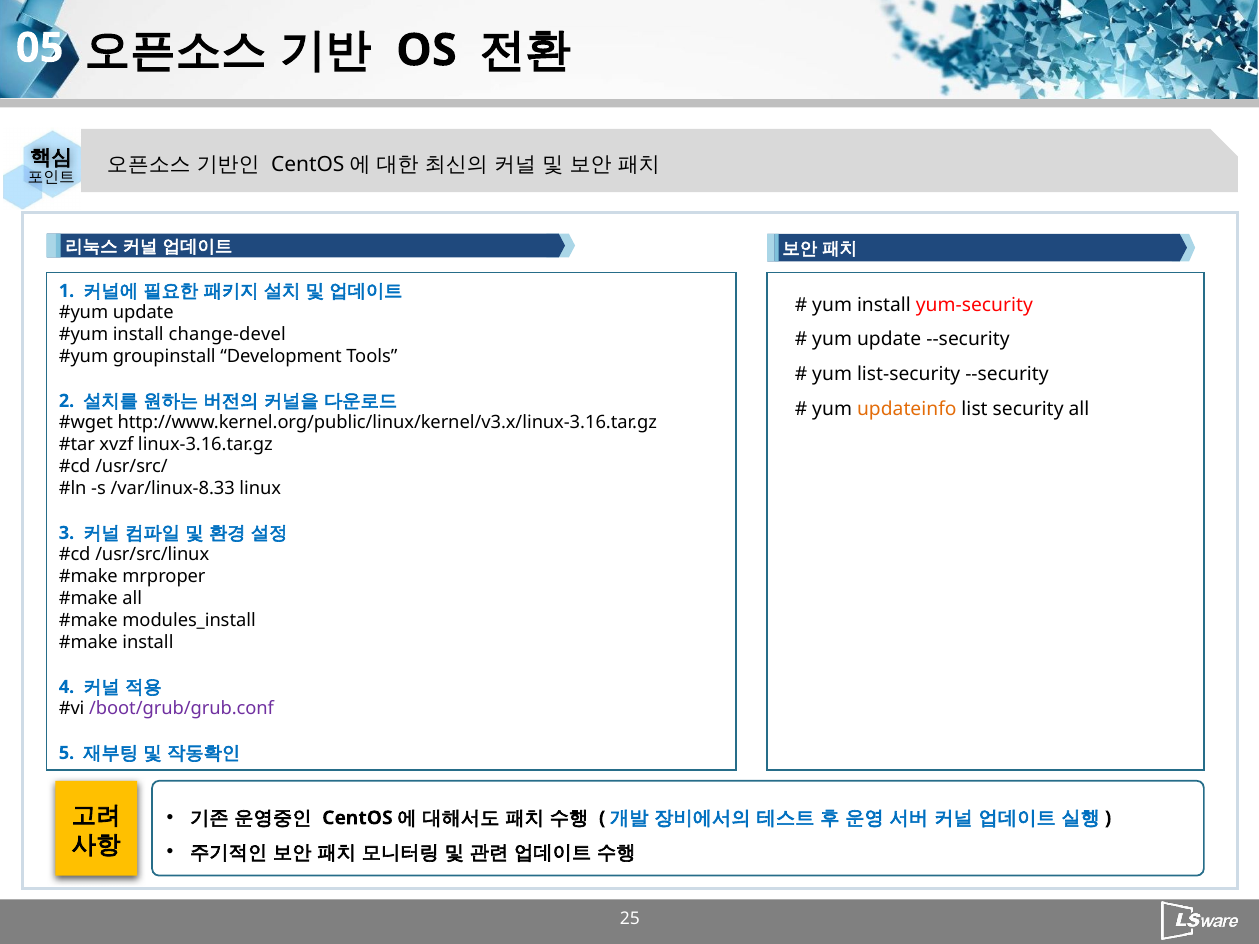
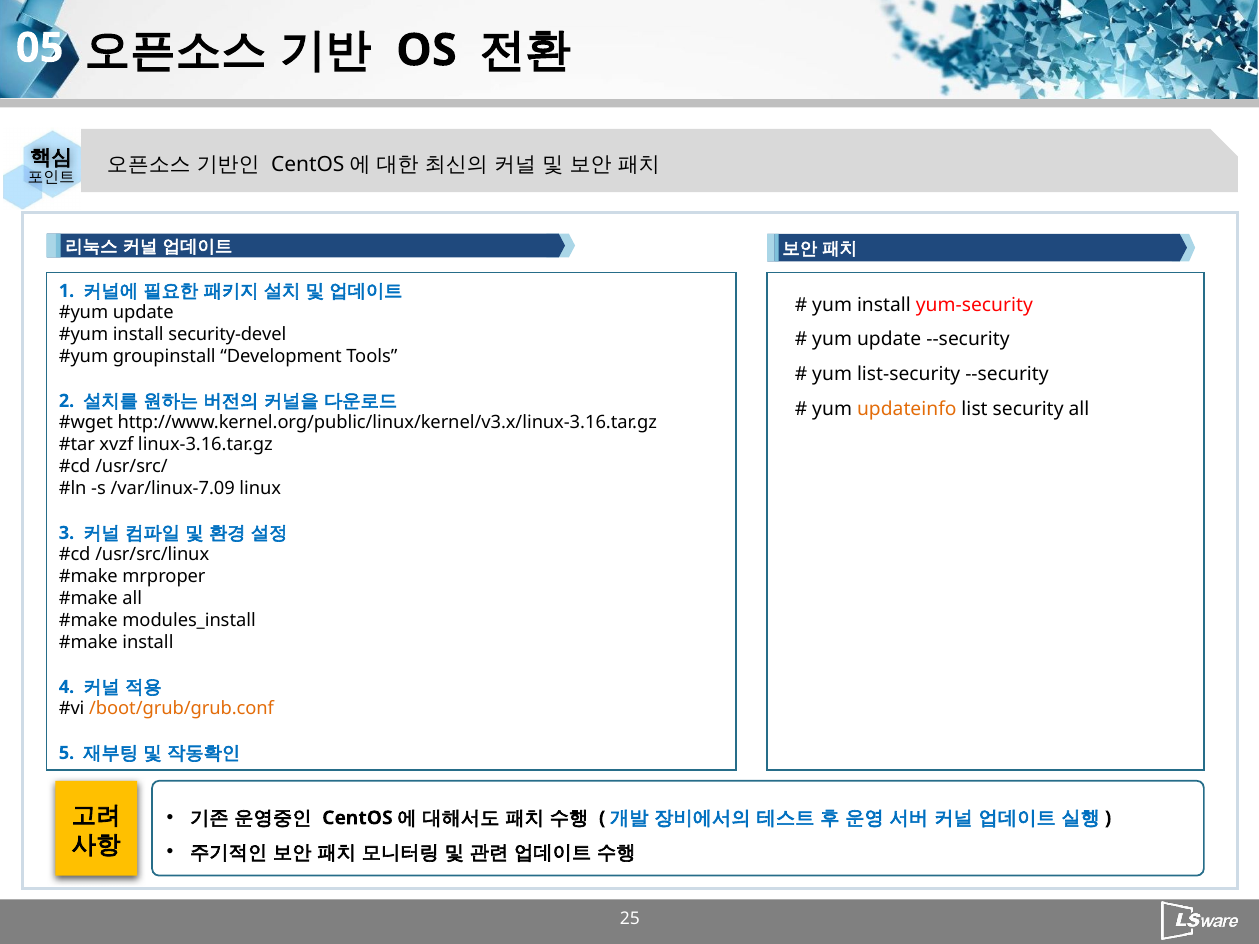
change-devel: change-devel -> security-devel
/var/linux-8.33: /var/linux-8.33 -> /var/linux-7.09
/boot/grub/grub.conf colour: purple -> orange
